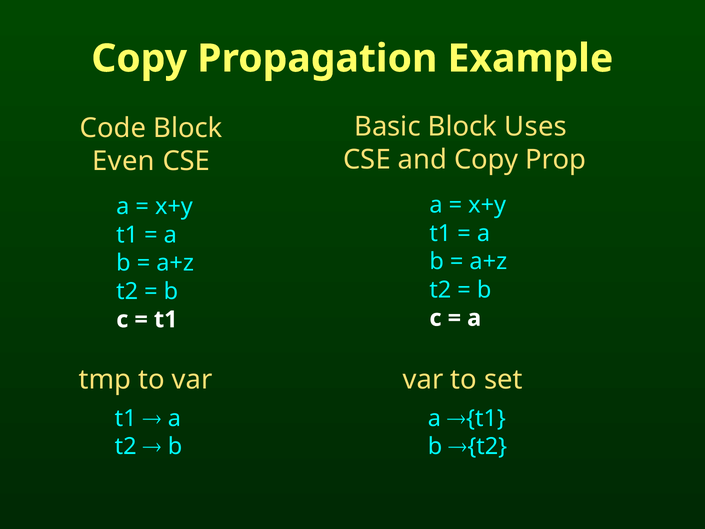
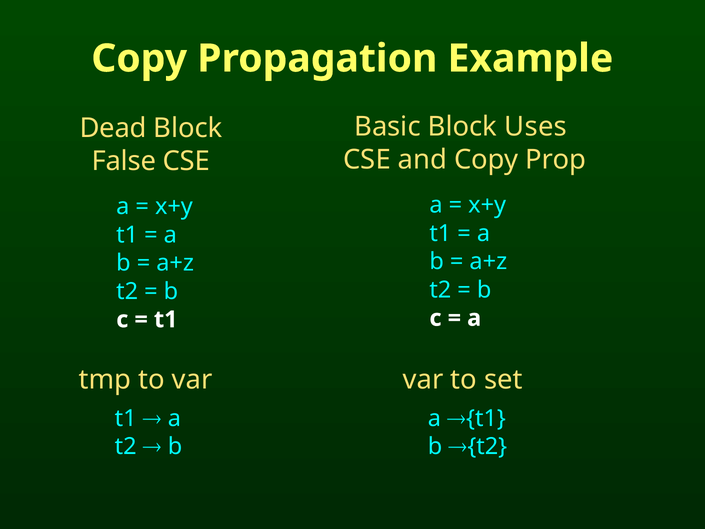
Code: Code -> Dead
Even: Even -> False
